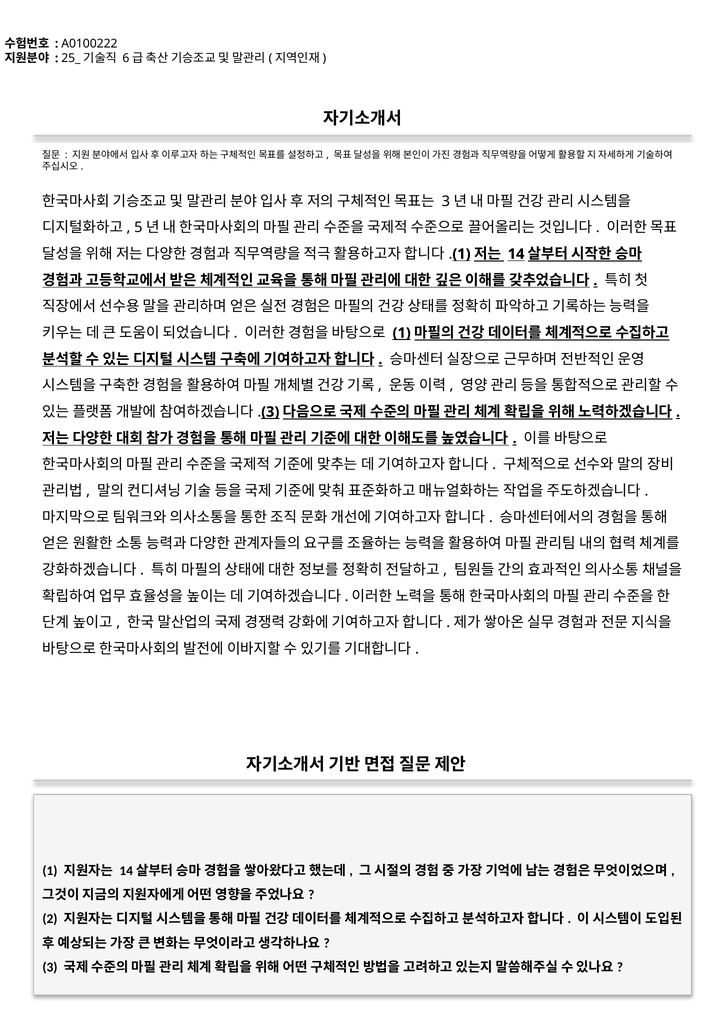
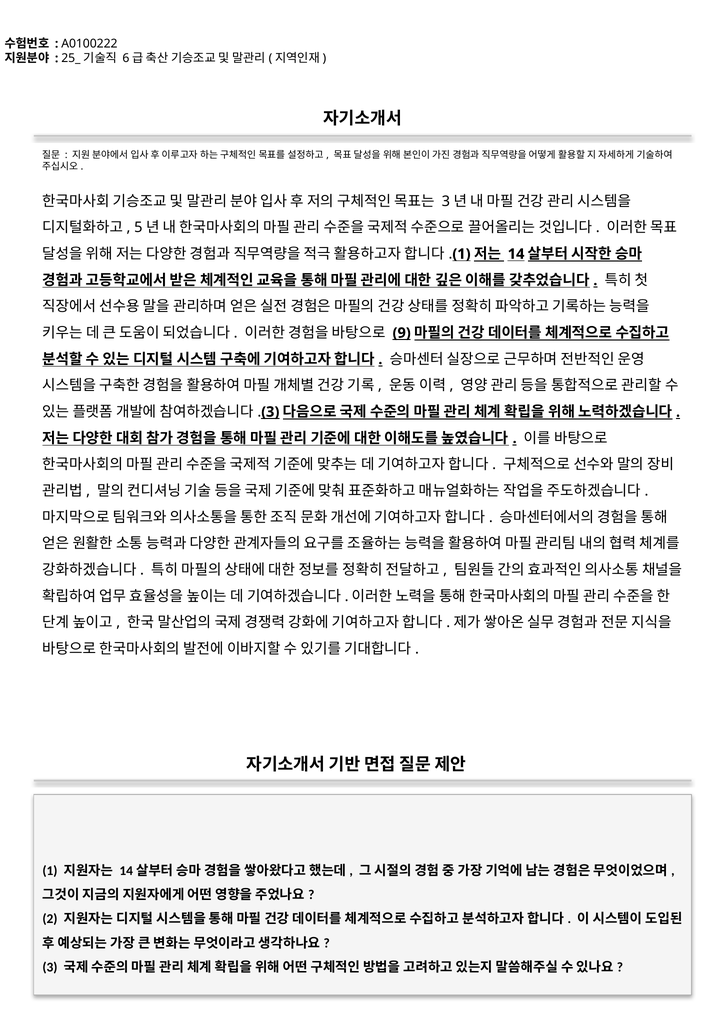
1 at (402, 333): 1 -> 9
